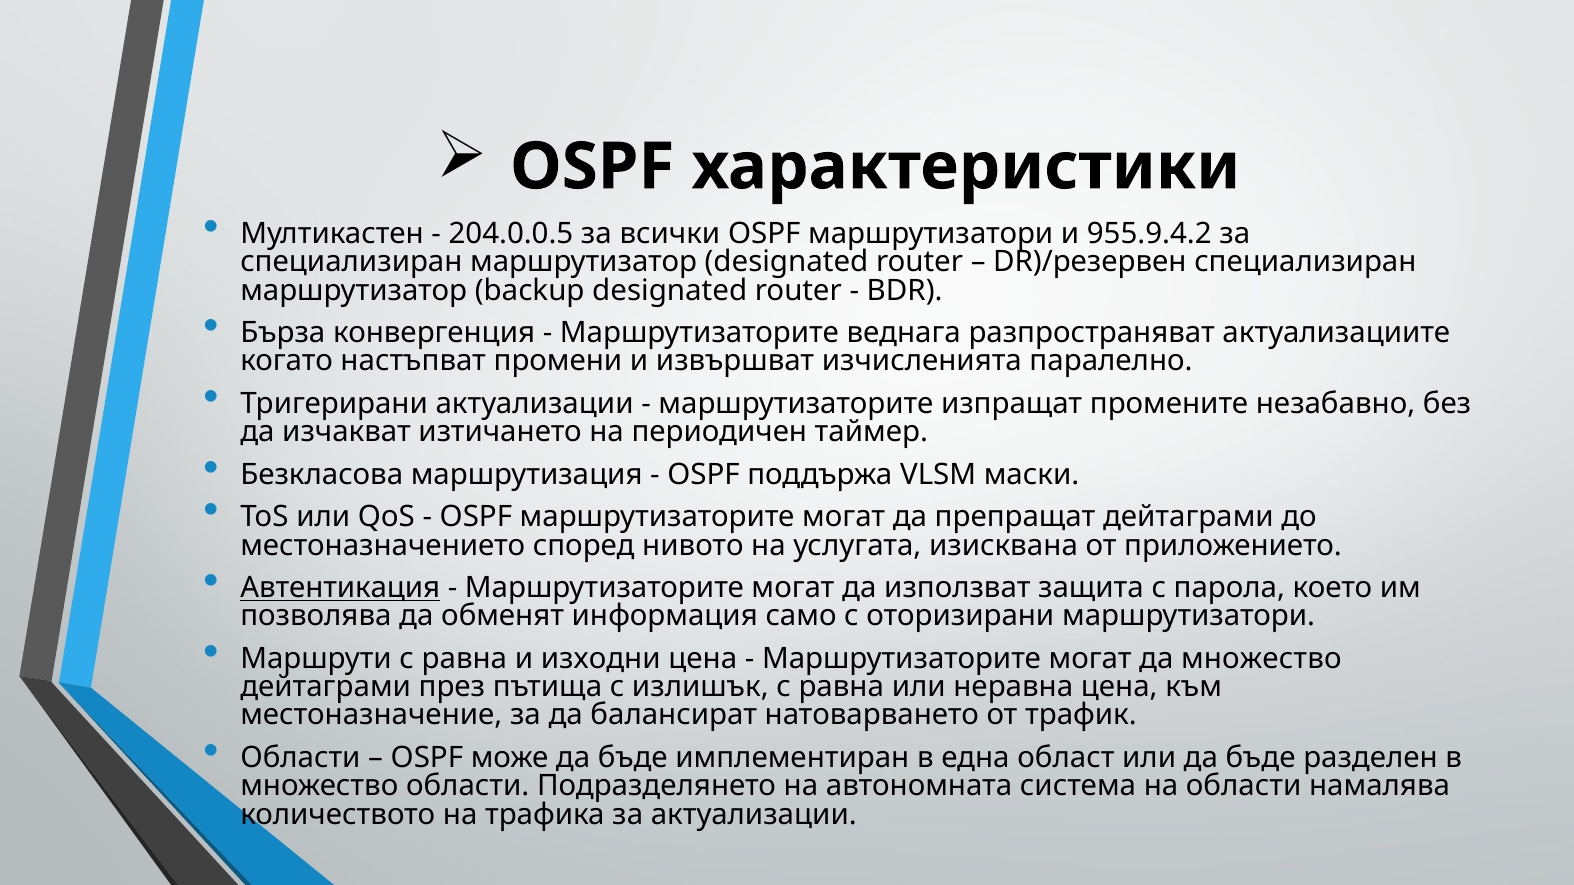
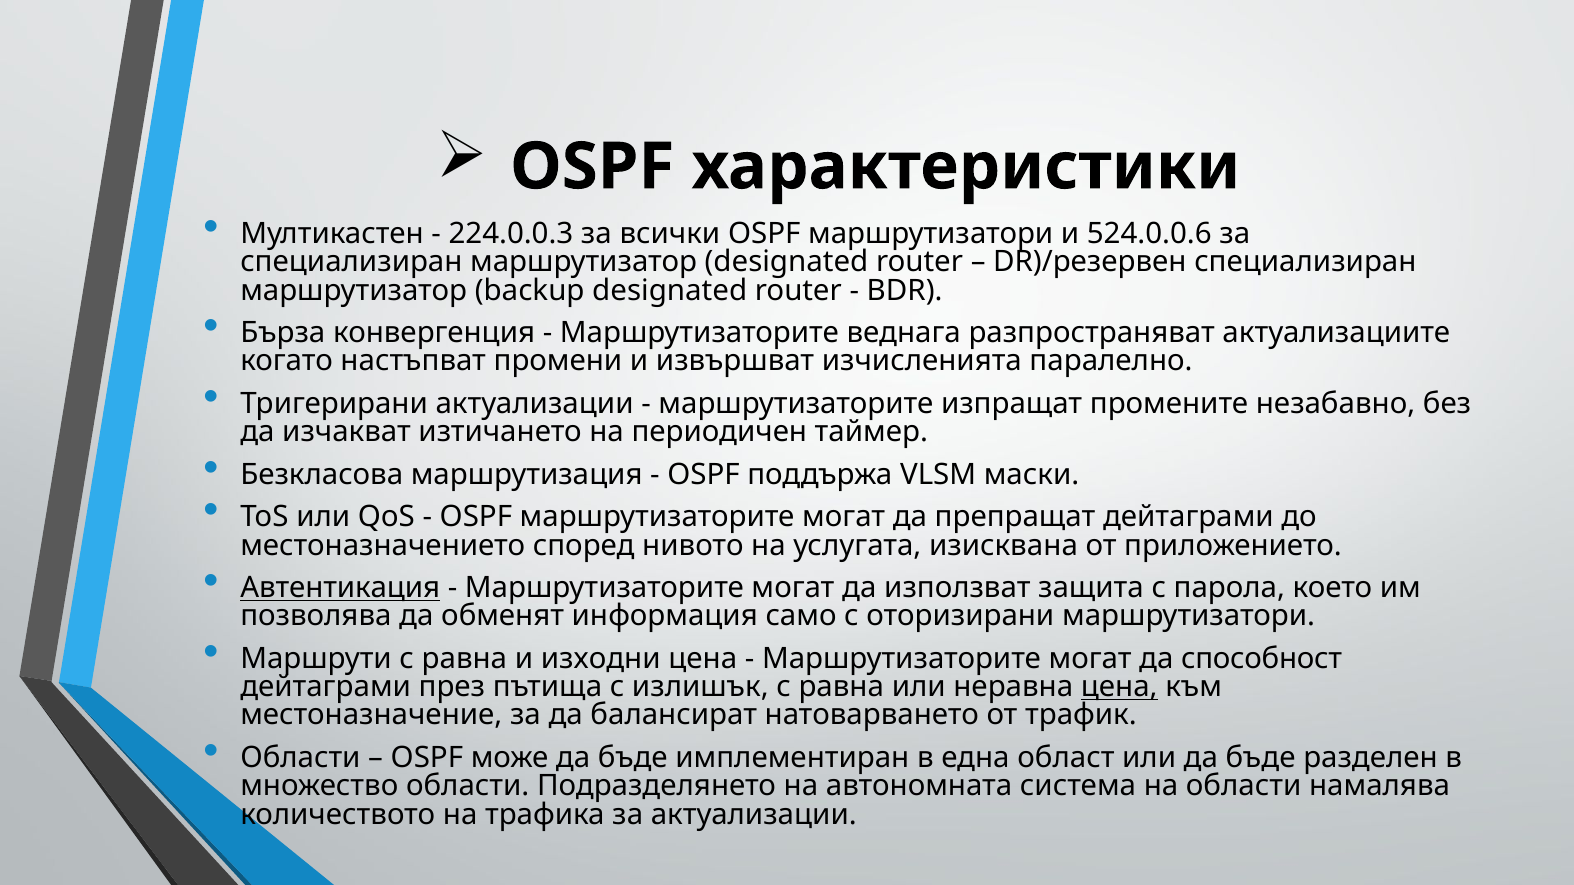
204.0.0.5: 204.0.0.5 -> 224.0.0.3
955.9.4.2: 955.9.4.2 -> 524.0.0.6
да множество: множество -> способност
цена at (1119, 687) underline: none -> present
